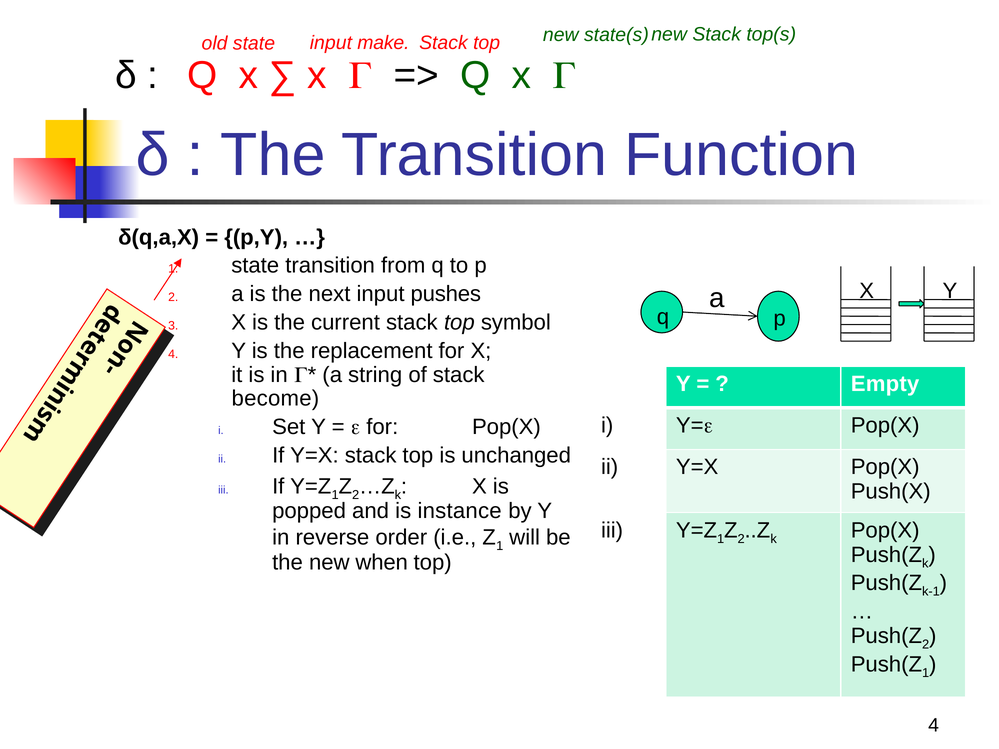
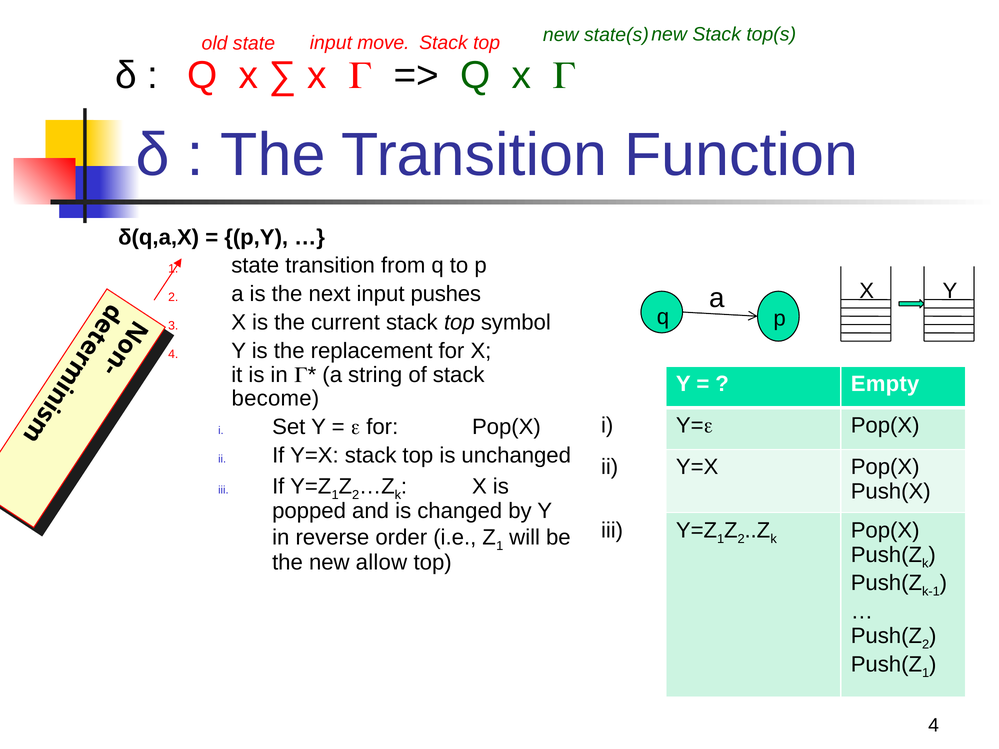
make: make -> move
instance: instance -> changed
when: when -> allow
